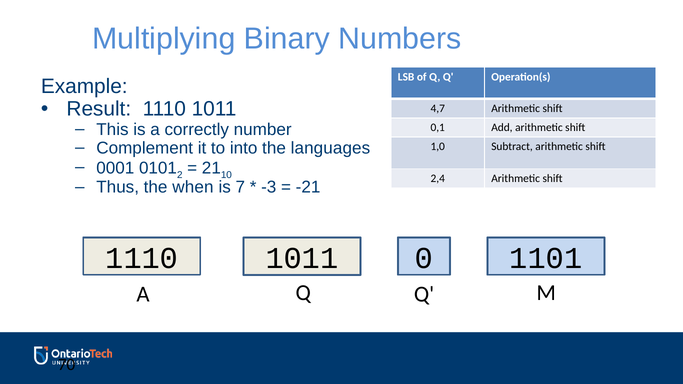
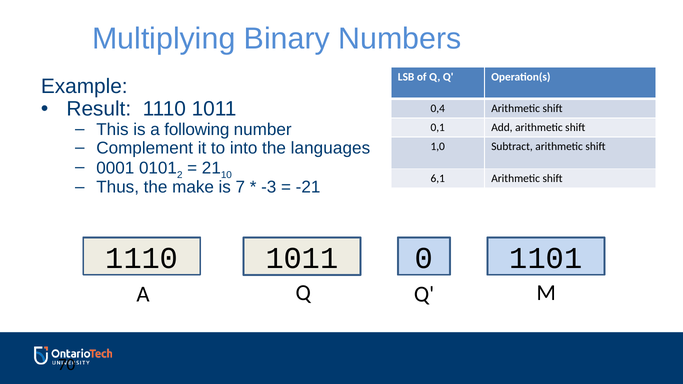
4,7: 4,7 -> 0,4
correctly: correctly -> following
2,4: 2,4 -> 6,1
when: when -> make
